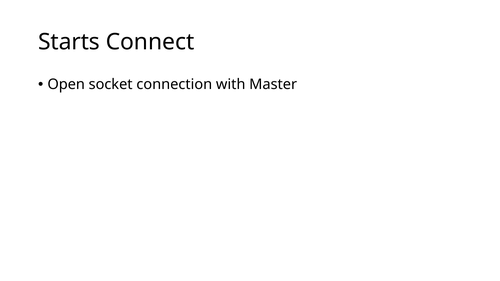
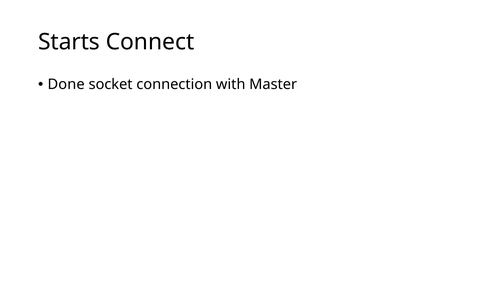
Open: Open -> Done
